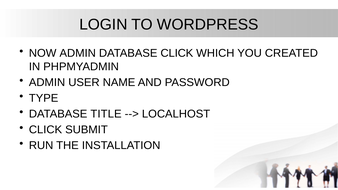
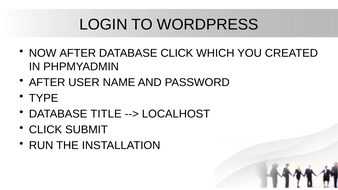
NOW ADMIN: ADMIN -> AFTER
ADMIN at (47, 82): ADMIN -> AFTER
